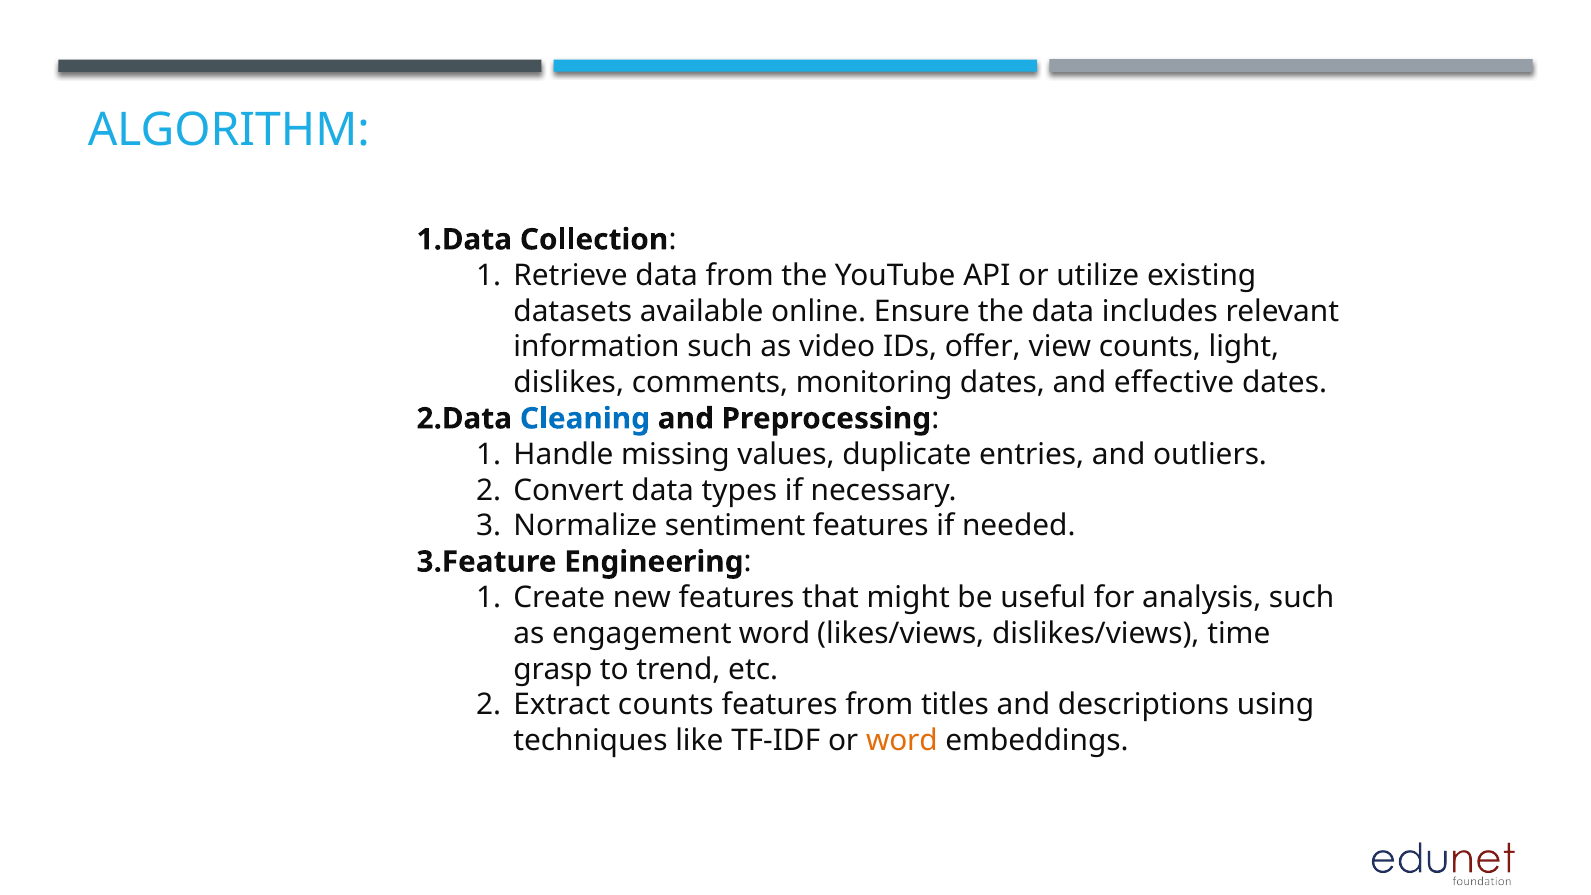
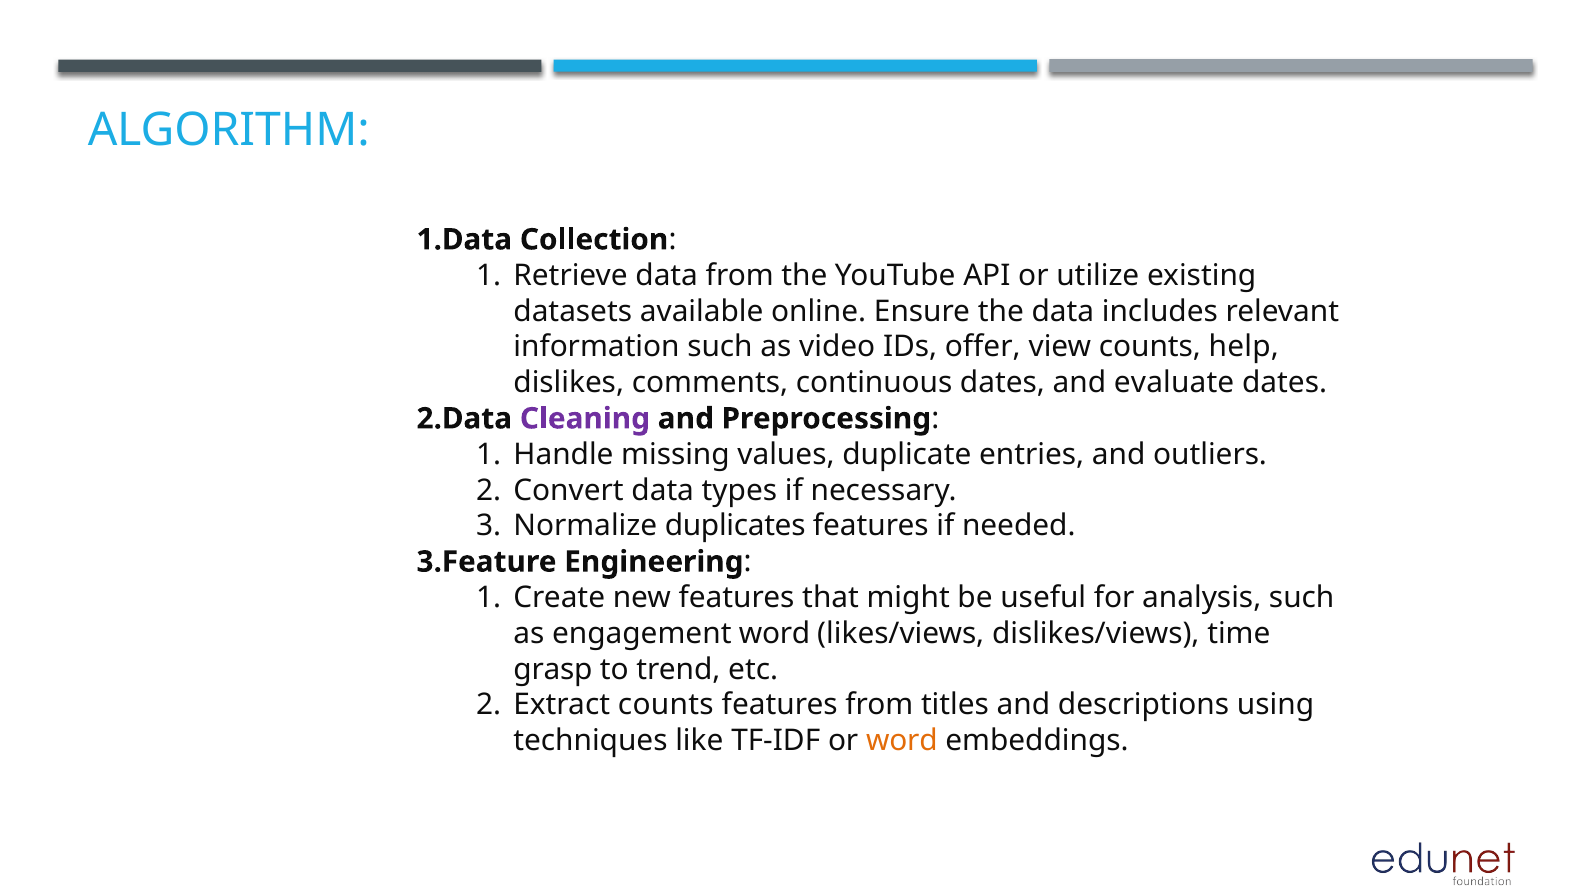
light: light -> help
monitoring: monitoring -> continuous
effective: effective -> evaluate
Cleaning colour: blue -> purple
sentiment: sentiment -> duplicates
